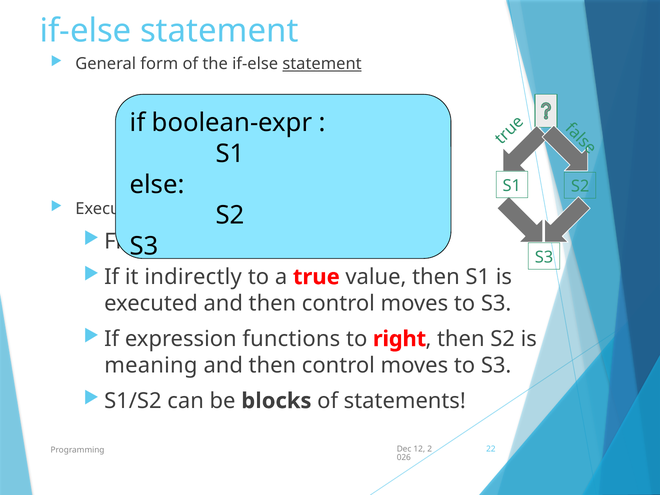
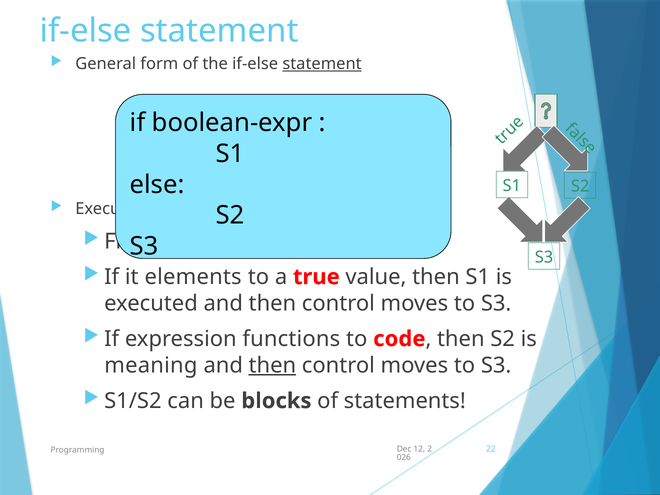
indirectly: indirectly -> elements
right: right -> code
then at (272, 365) underline: none -> present
